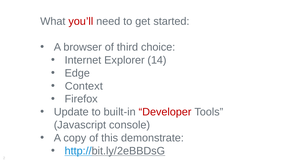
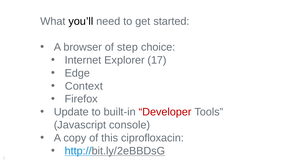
you’ll colour: red -> black
third: third -> step
14: 14 -> 17
demonstrate: demonstrate -> ciprofloxacin
